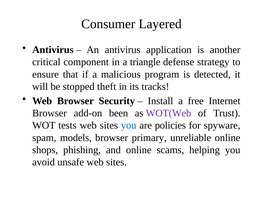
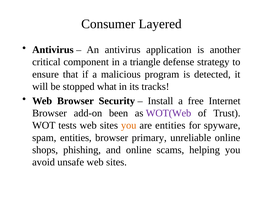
theft: theft -> what
you at (129, 126) colour: blue -> orange
are policies: policies -> entities
spam models: models -> entities
